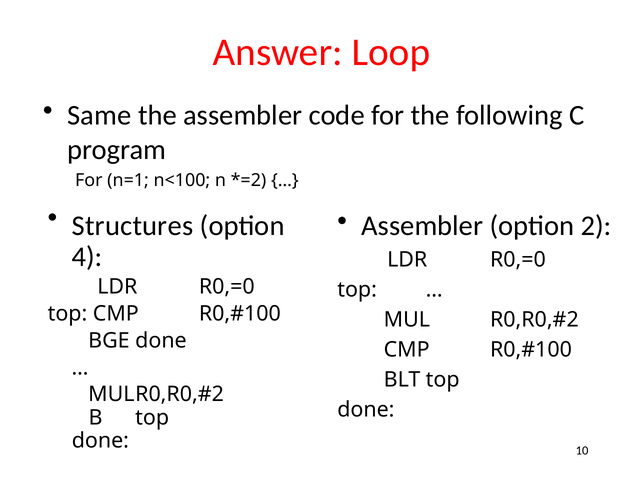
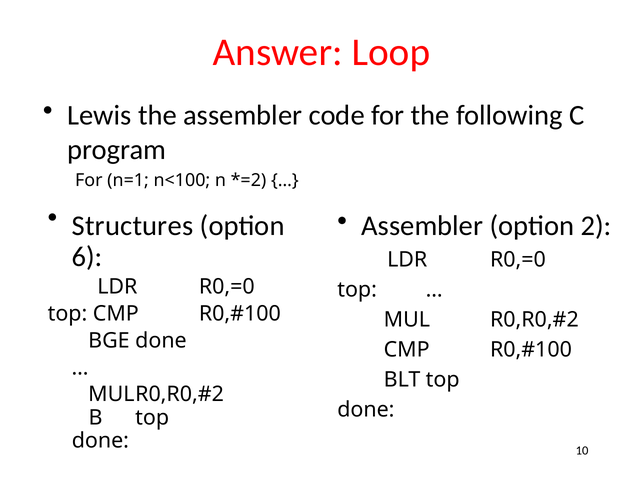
Same: Same -> Lewis
4: 4 -> 6
